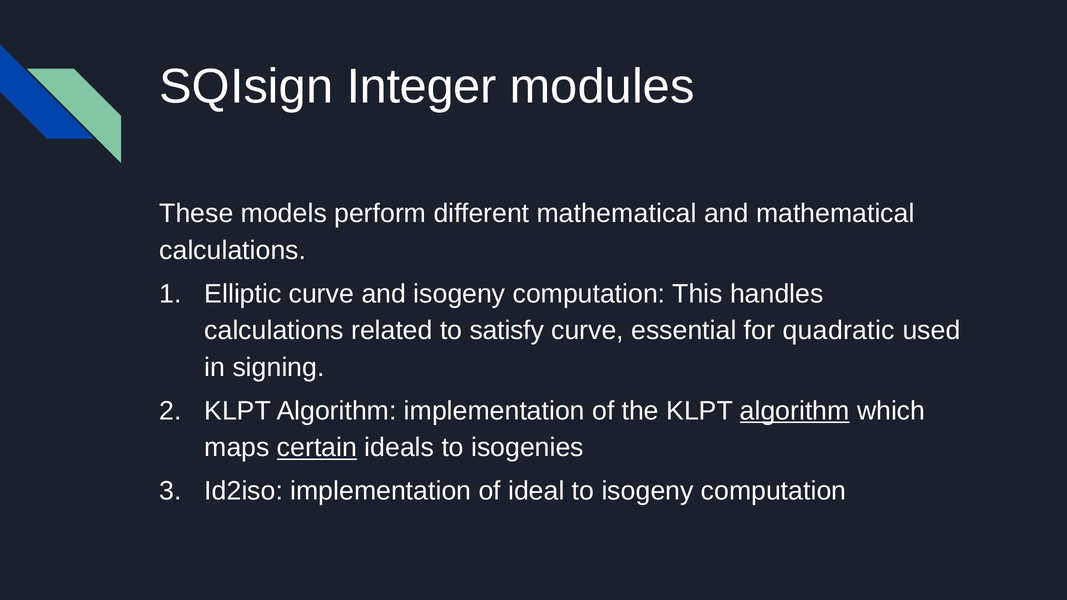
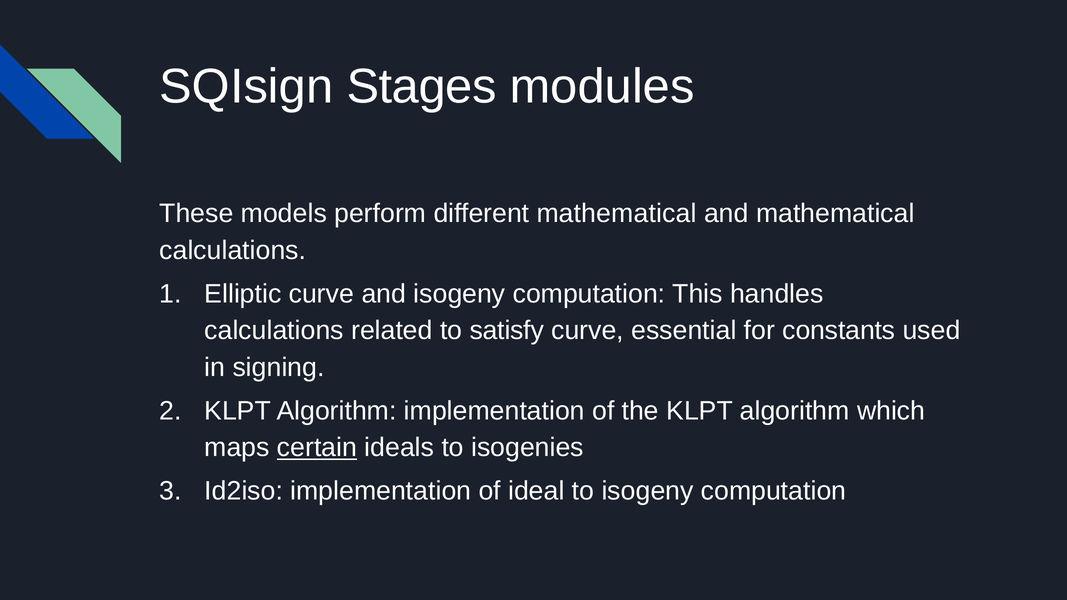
Integer: Integer -> Stages
quadratic: quadratic -> constants
algorithm at (795, 411) underline: present -> none
